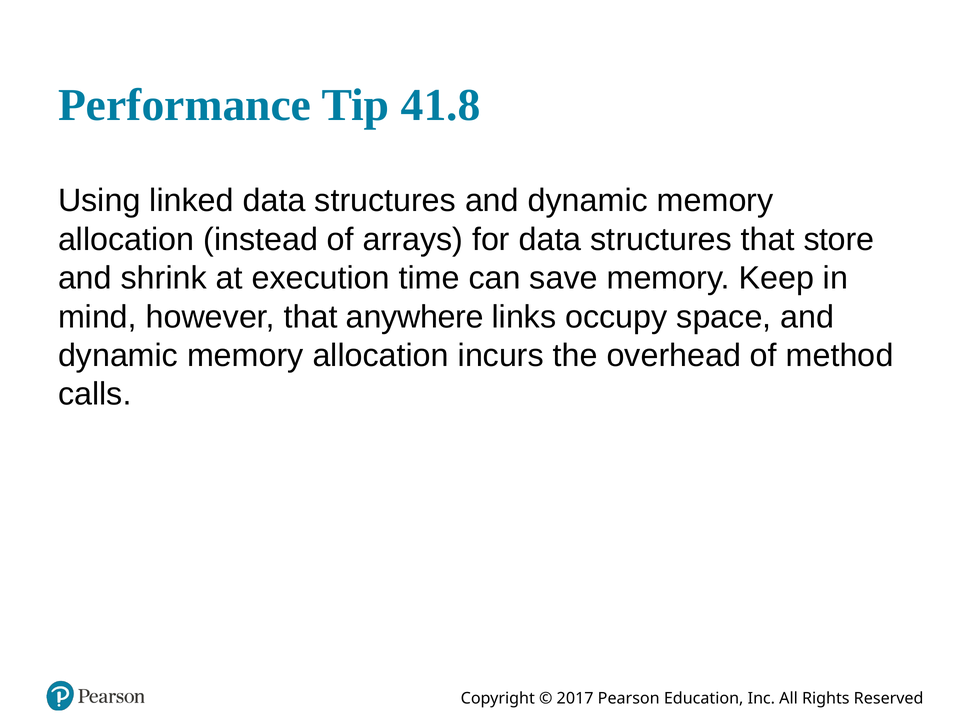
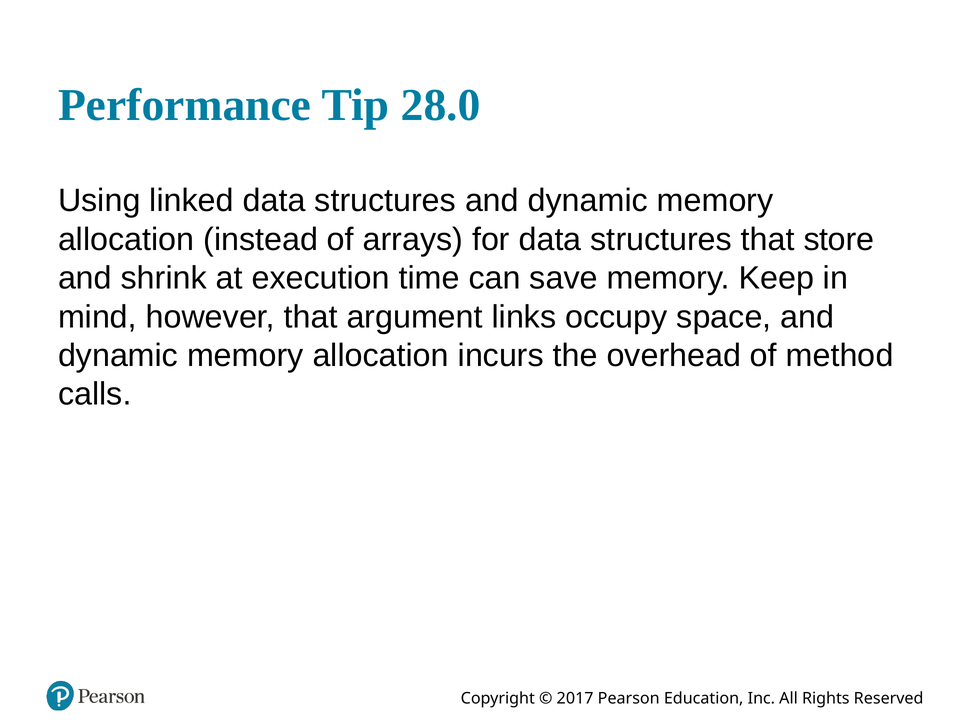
41.8: 41.8 -> 28.0
anywhere: anywhere -> argument
